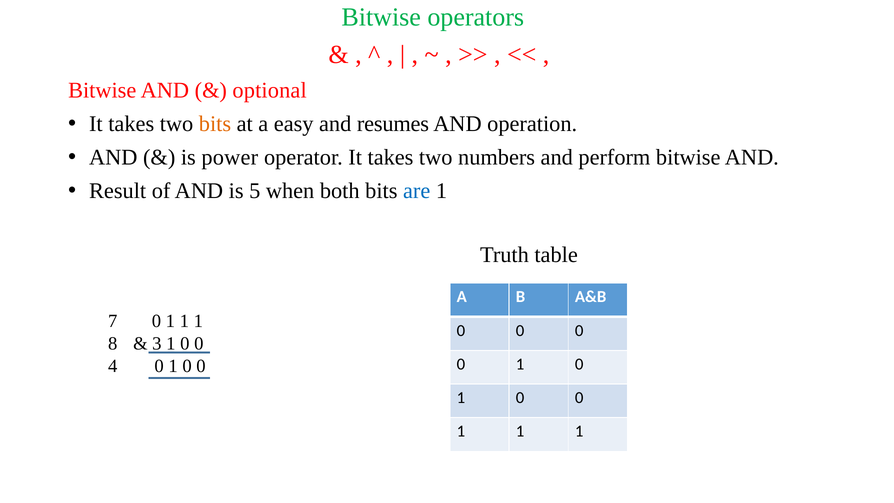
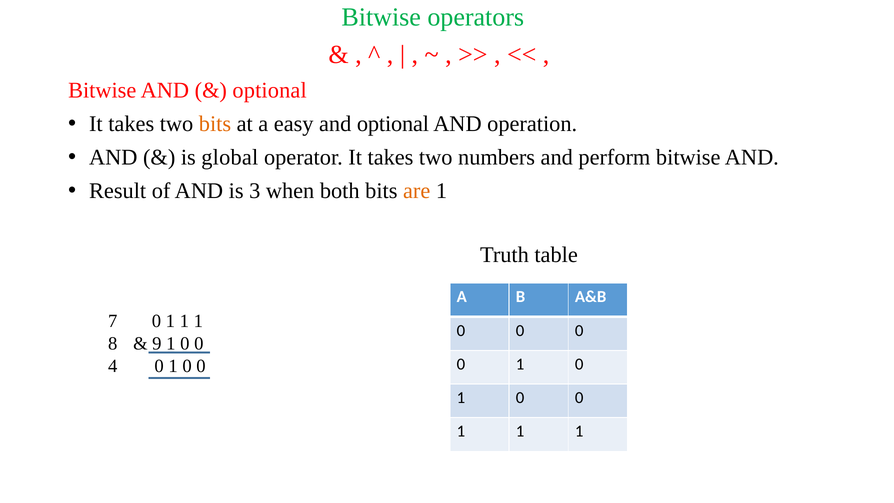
and resumes: resumes -> optional
power: power -> global
5: 5 -> 3
are colour: blue -> orange
3: 3 -> 9
